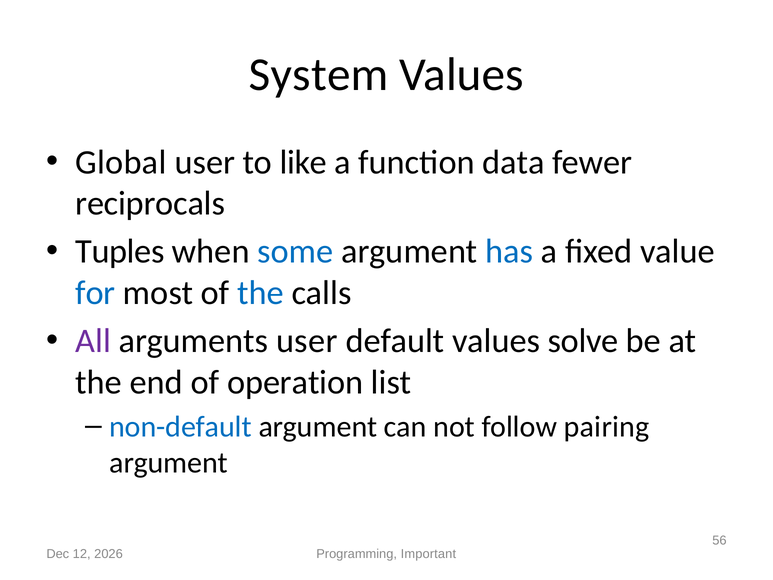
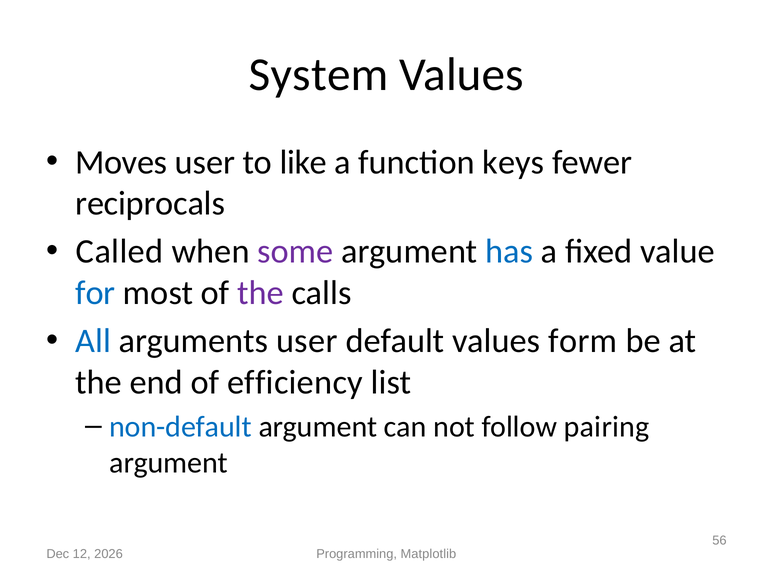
Global: Global -> Moves
data: data -> keys
Tuples: Tuples -> Called
some colour: blue -> purple
the at (261, 293) colour: blue -> purple
All colour: purple -> blue
solve: solve -> form
operation: operation -> efficiency
Important: Important -> Matplotlib
